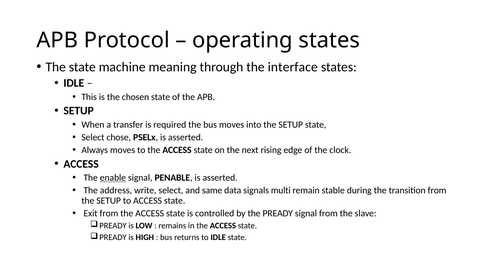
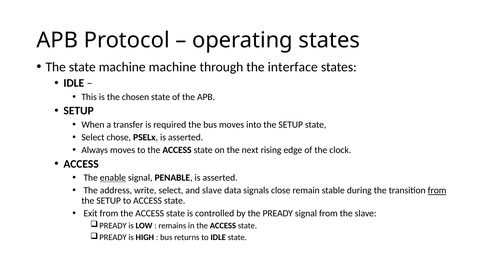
machine meaning: meaning -> machine
and same: same -> slave
multi: multi -> close
from at (437, 190) underline: none -> present
